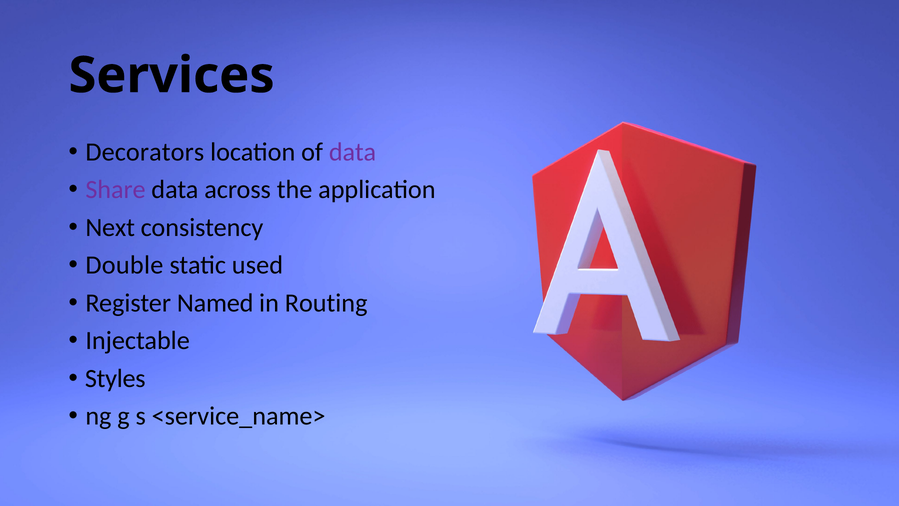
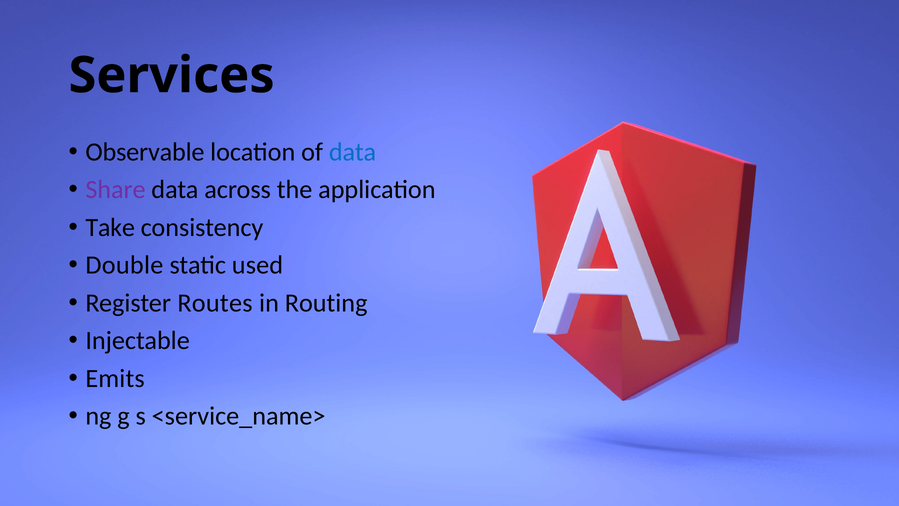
Decorators: Decorators -> Observable
data at (353, 152) colour: purple -> blue
Next: Next -> Take
Named: Named -> Routes
Styles: Styles -> Emits
